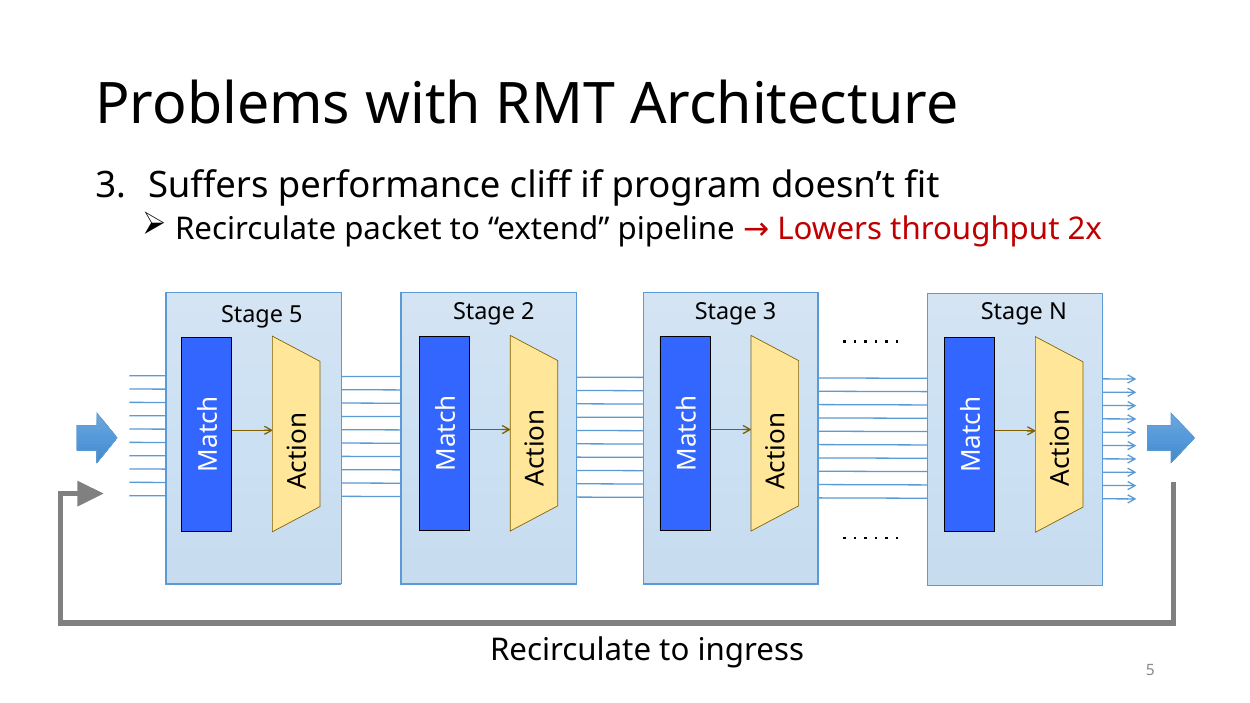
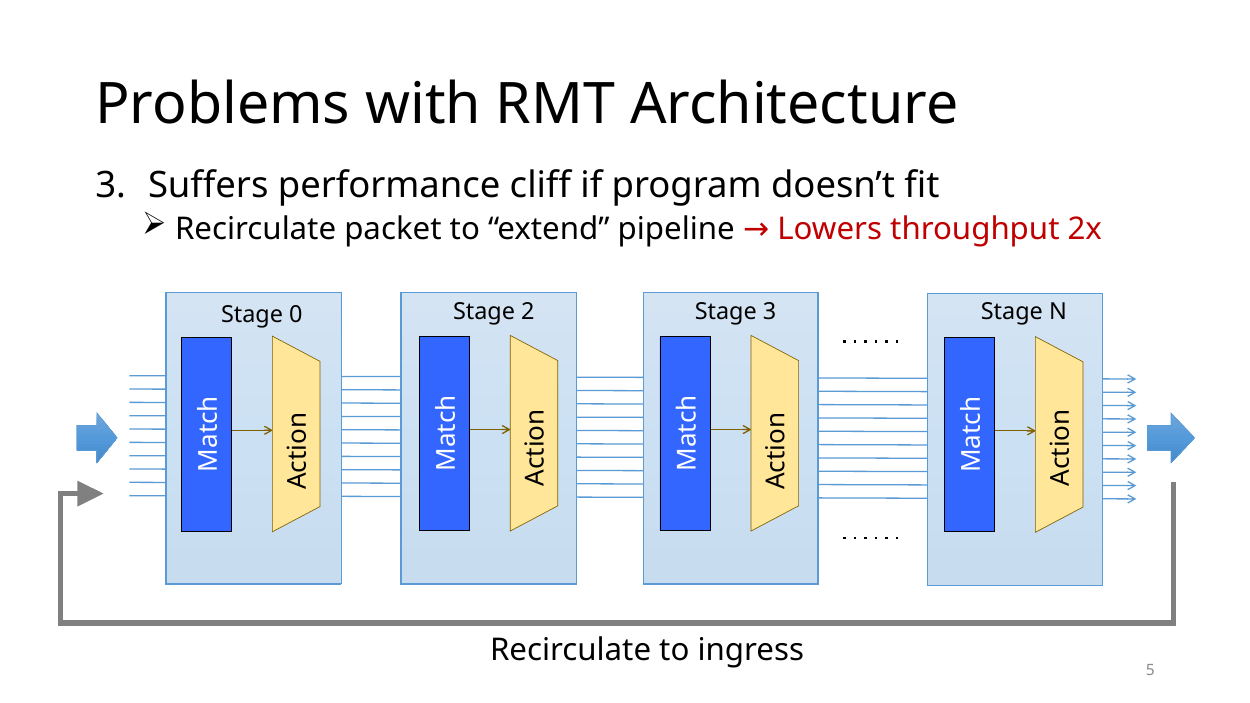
Stage 5: 5 -> 0
